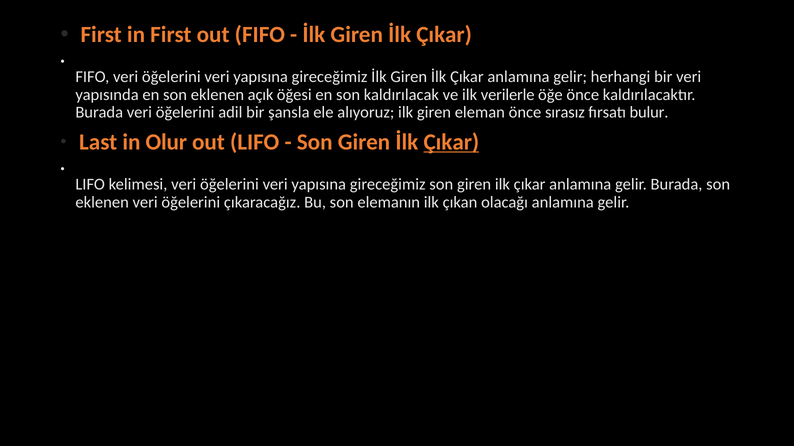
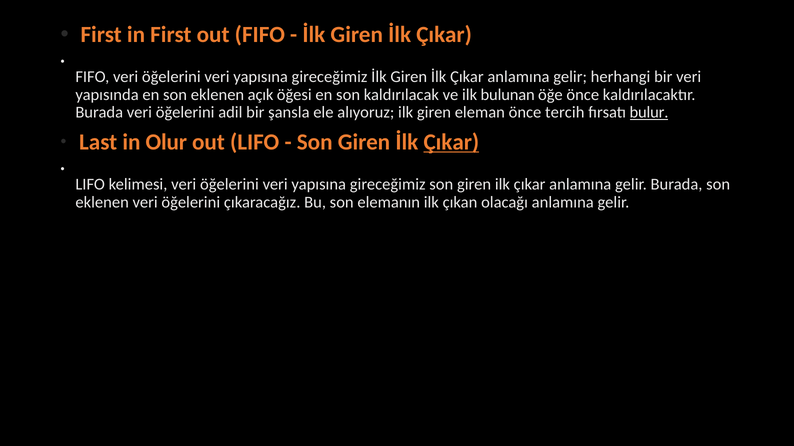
verilerle: verilerle -> bulunan
sırasız: sırasız -> tercih
bulur underline: none -> present
